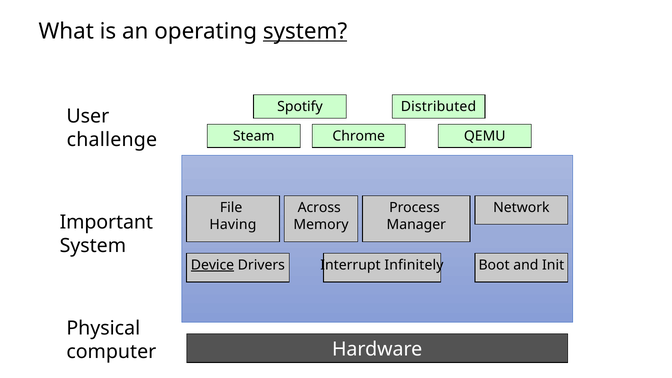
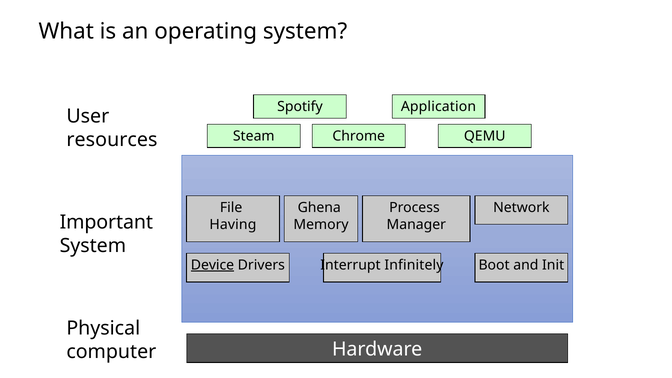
system at (305, 31) underline: present -> none
Distributed: Distributed -> Application
challenge: challenge -> resources
Across: Across -> Ghena
